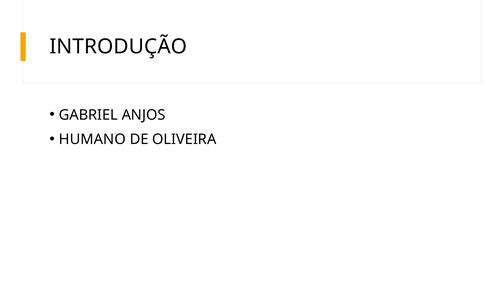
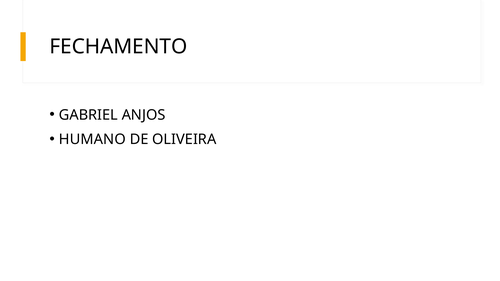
INTRODUÇÃO: INTRODUÇÃO -> FECHAMENTO
